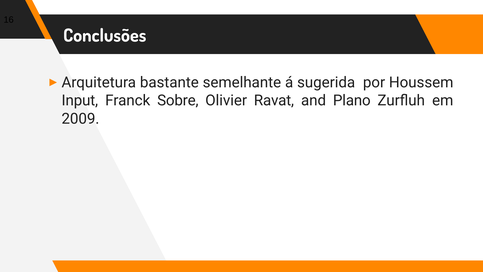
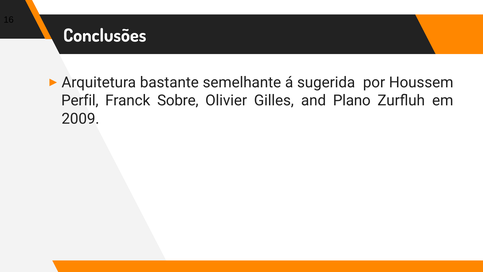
Input: Input -> Perfil
Ravat: Ravat -> Gilles
